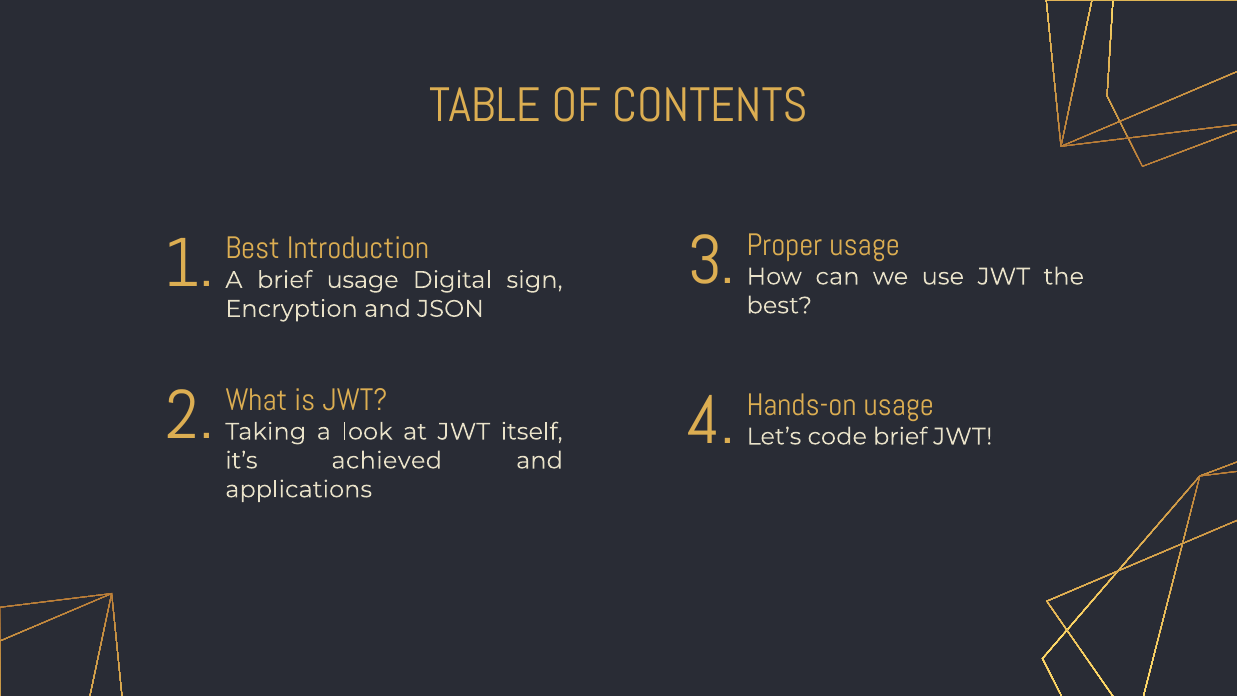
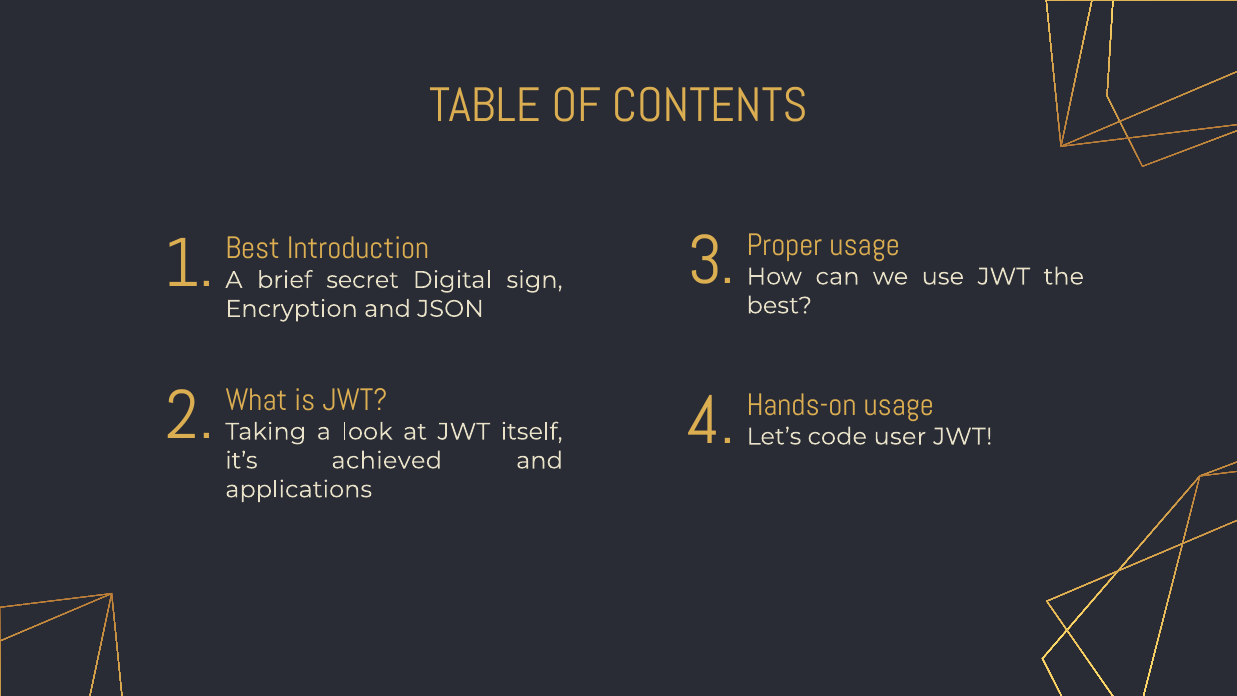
brief usage: usage -> secret
code brief: brief -> user
